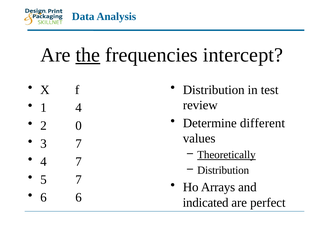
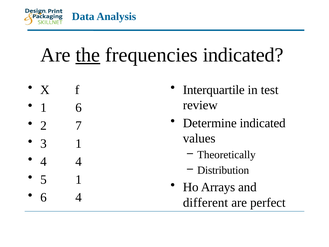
frequencies intercept: intercept -> indicated
Distribution at (214, 90): Distribution -> Interquartile
1 4: 4 -> 6
Determine different: different -> indicated
0: 0 -> 7
3 7: 7 -> 1
Theoretically underline: present -> none
4 7: 7 -> 4
5 7: 7 -> 1
6 6: 6 -> 4
indicated: indicated -> different
